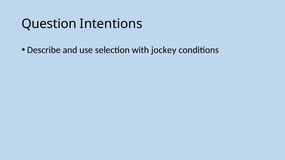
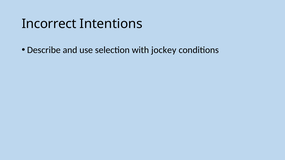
Question: Question -> Incorrect
